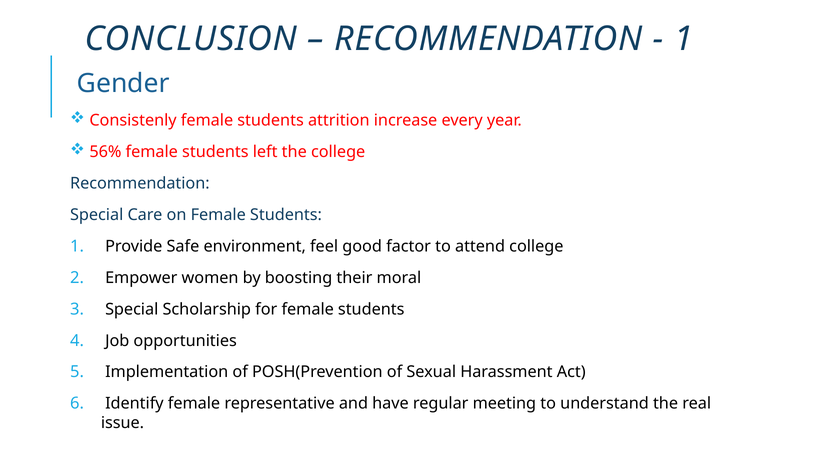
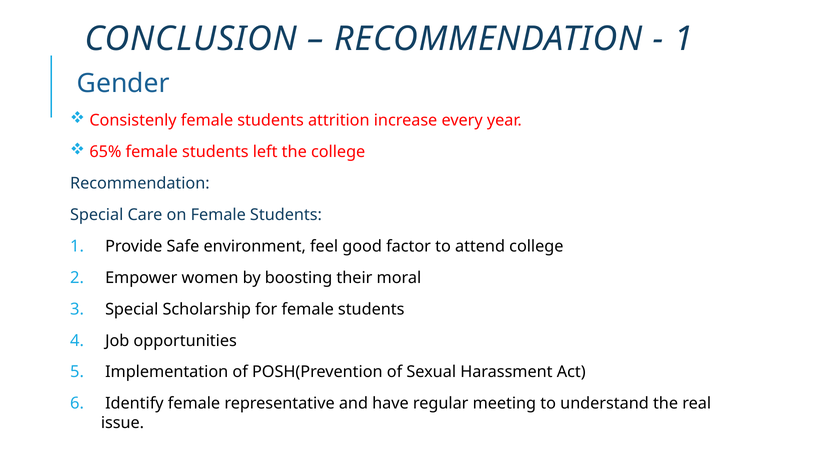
56%: 56% -> 65%
